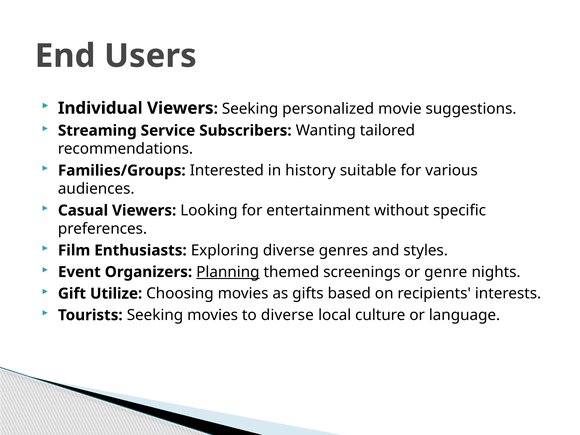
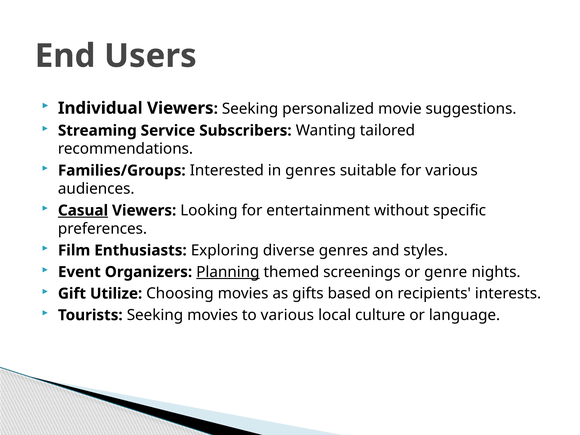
in history: history -> genres
Casual underline: none -> present
to diverse: diverse -> various
